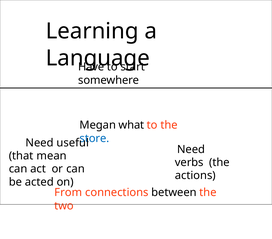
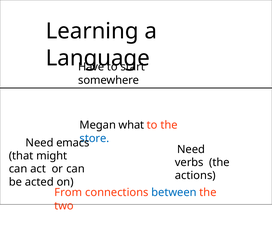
useful: useful -> emacs
mean: mean -> might
between colour: black -> blue
